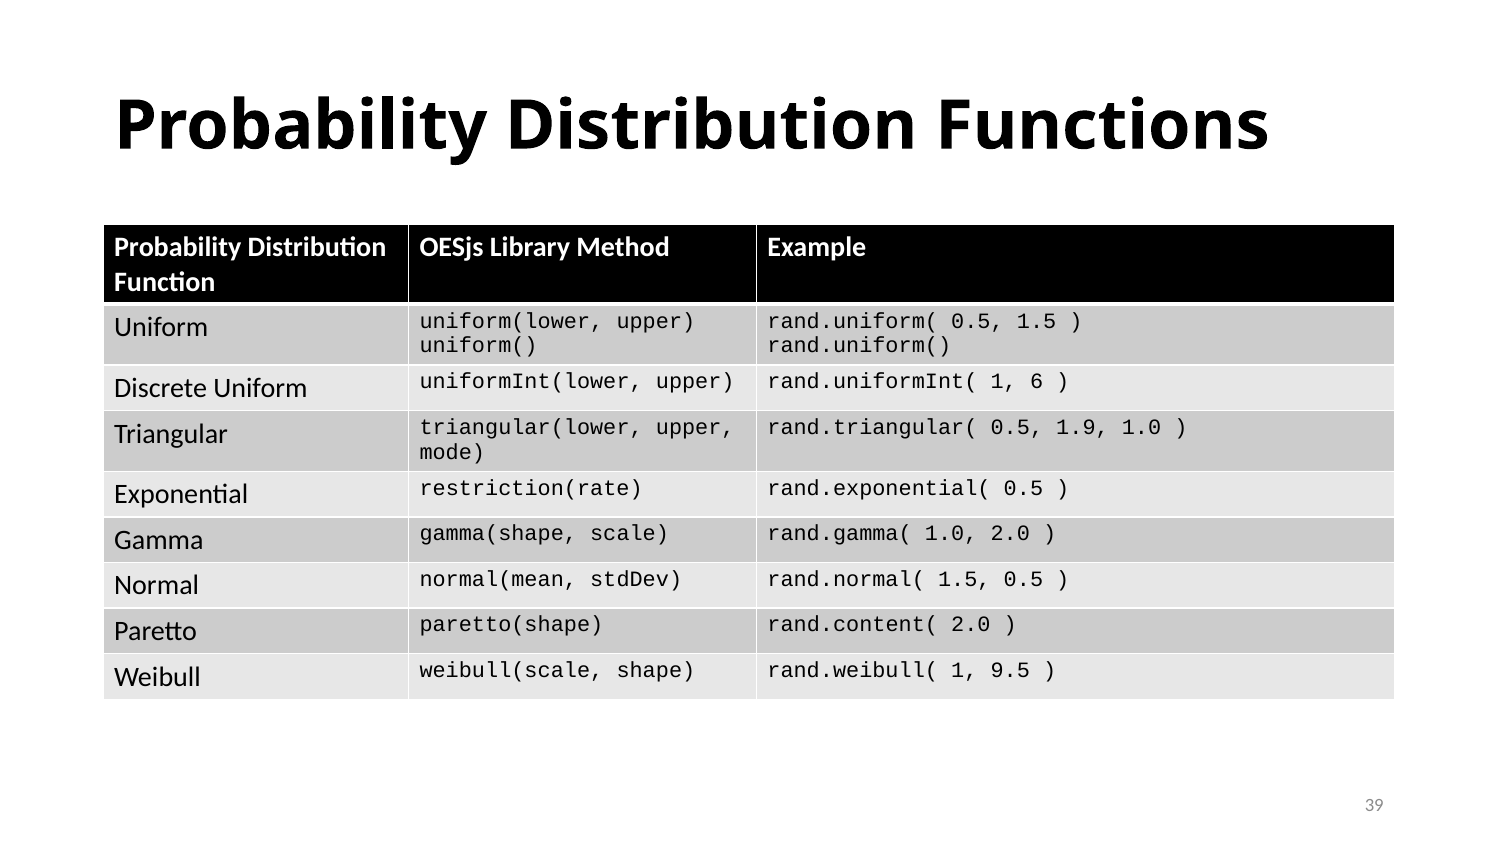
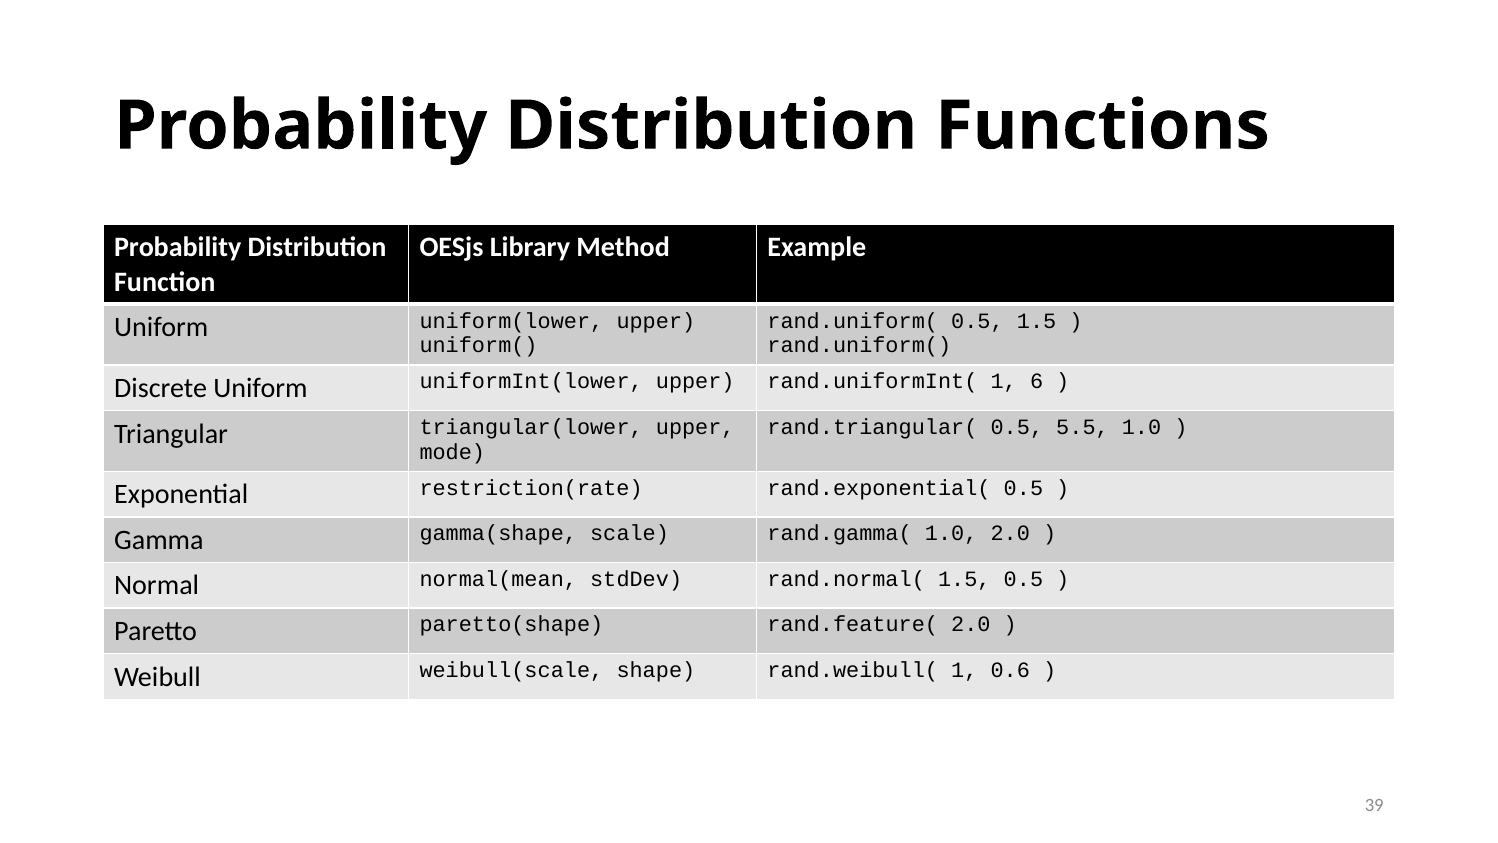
1.9: 1.9 -> 5.5
rand.content(: rand.content( -> rand.feature(
9.5: 9.5 -> 0.6
